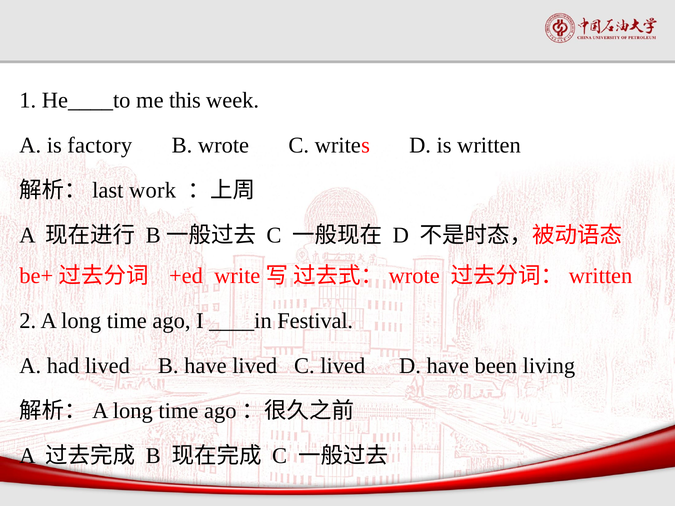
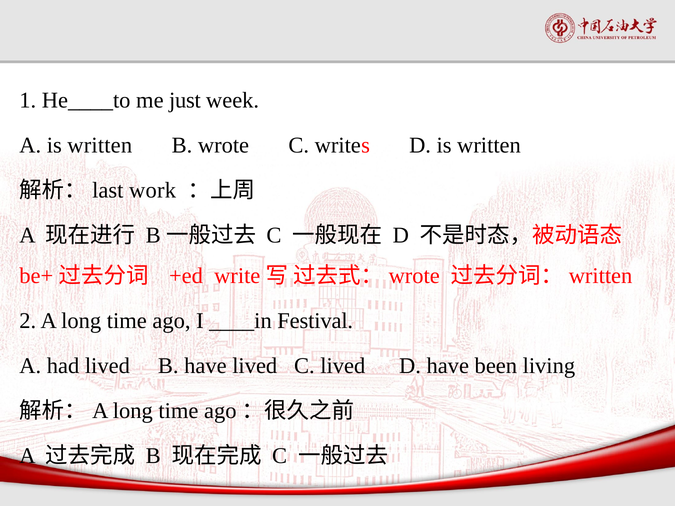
this: this -> just
A is factory: factory -> written
